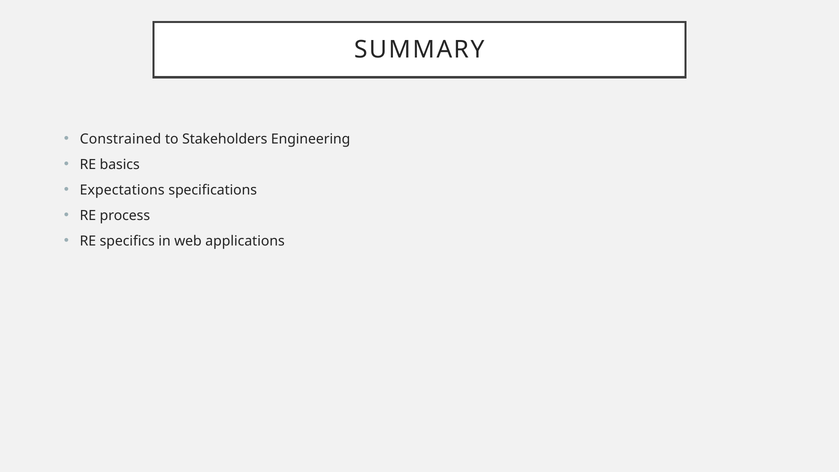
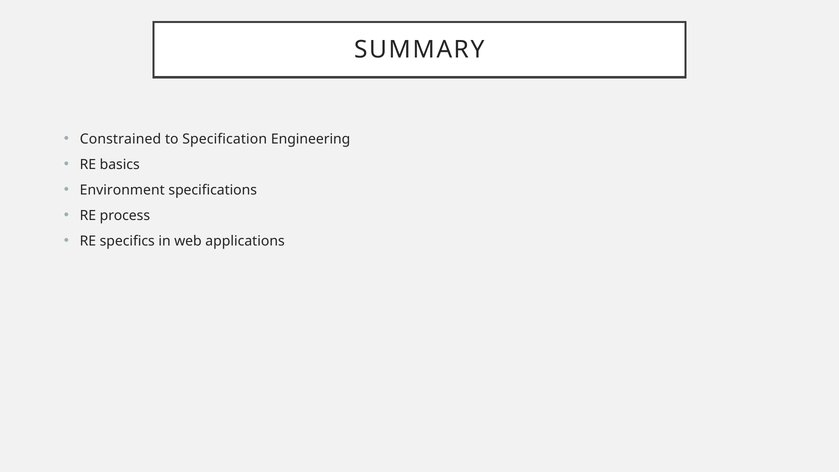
Stakeholders: Stakeholders -> Specification
Expectations: Expectations -> Environment
